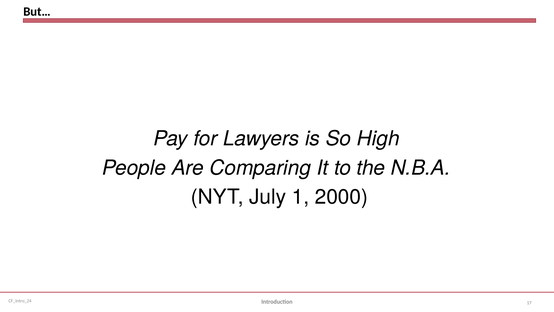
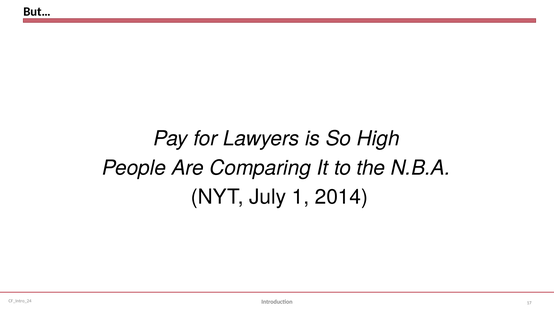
2000: 2000 -> 2014
